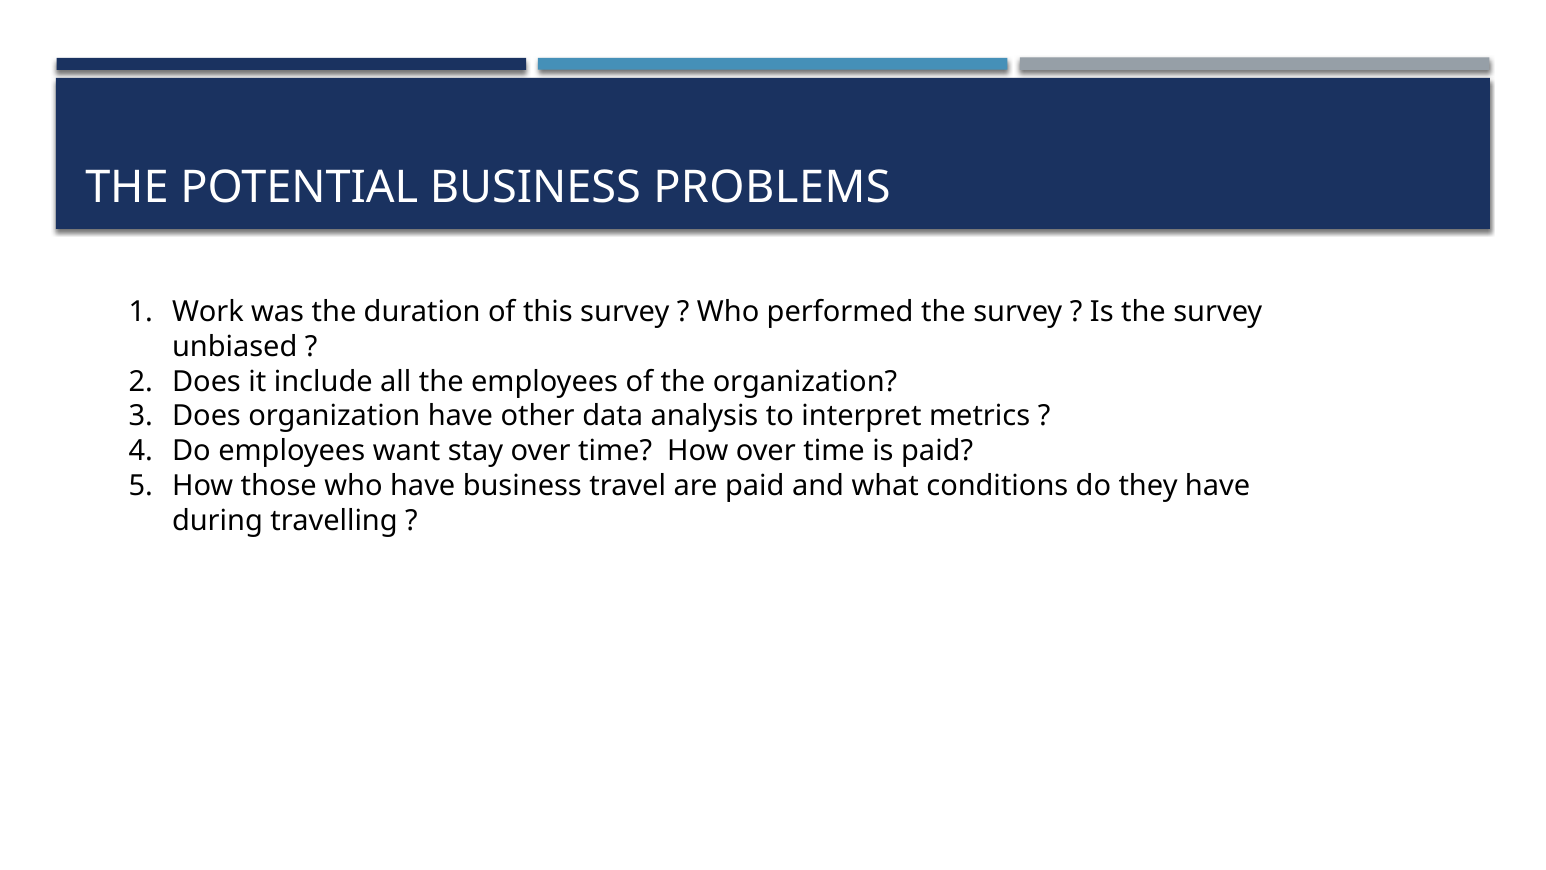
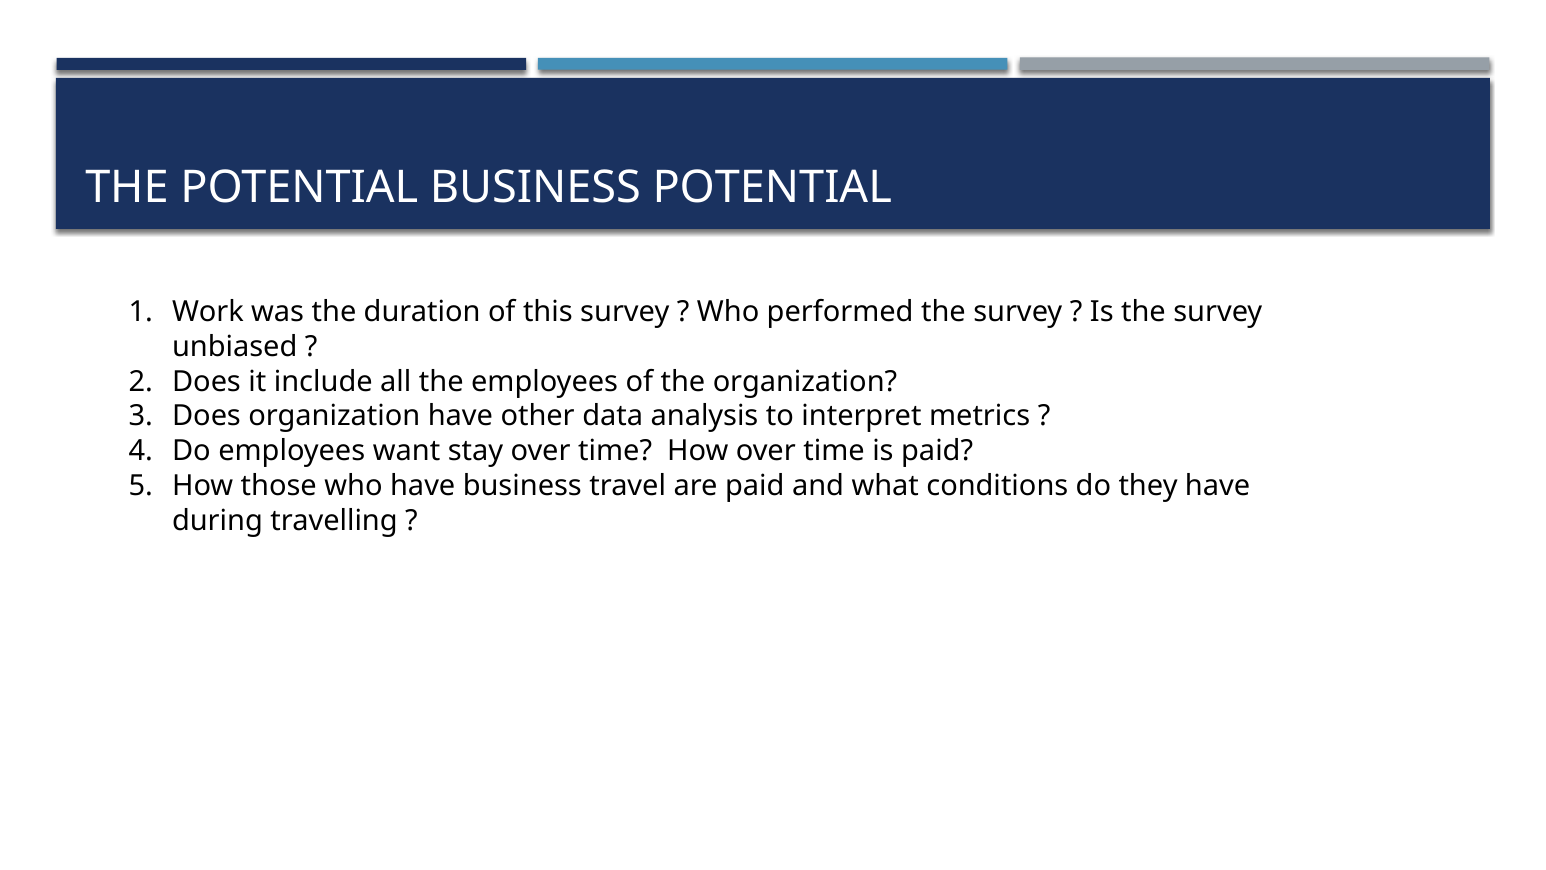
BUSINESS PROBLEMS: PROBLEMS -> POTENTIAL
